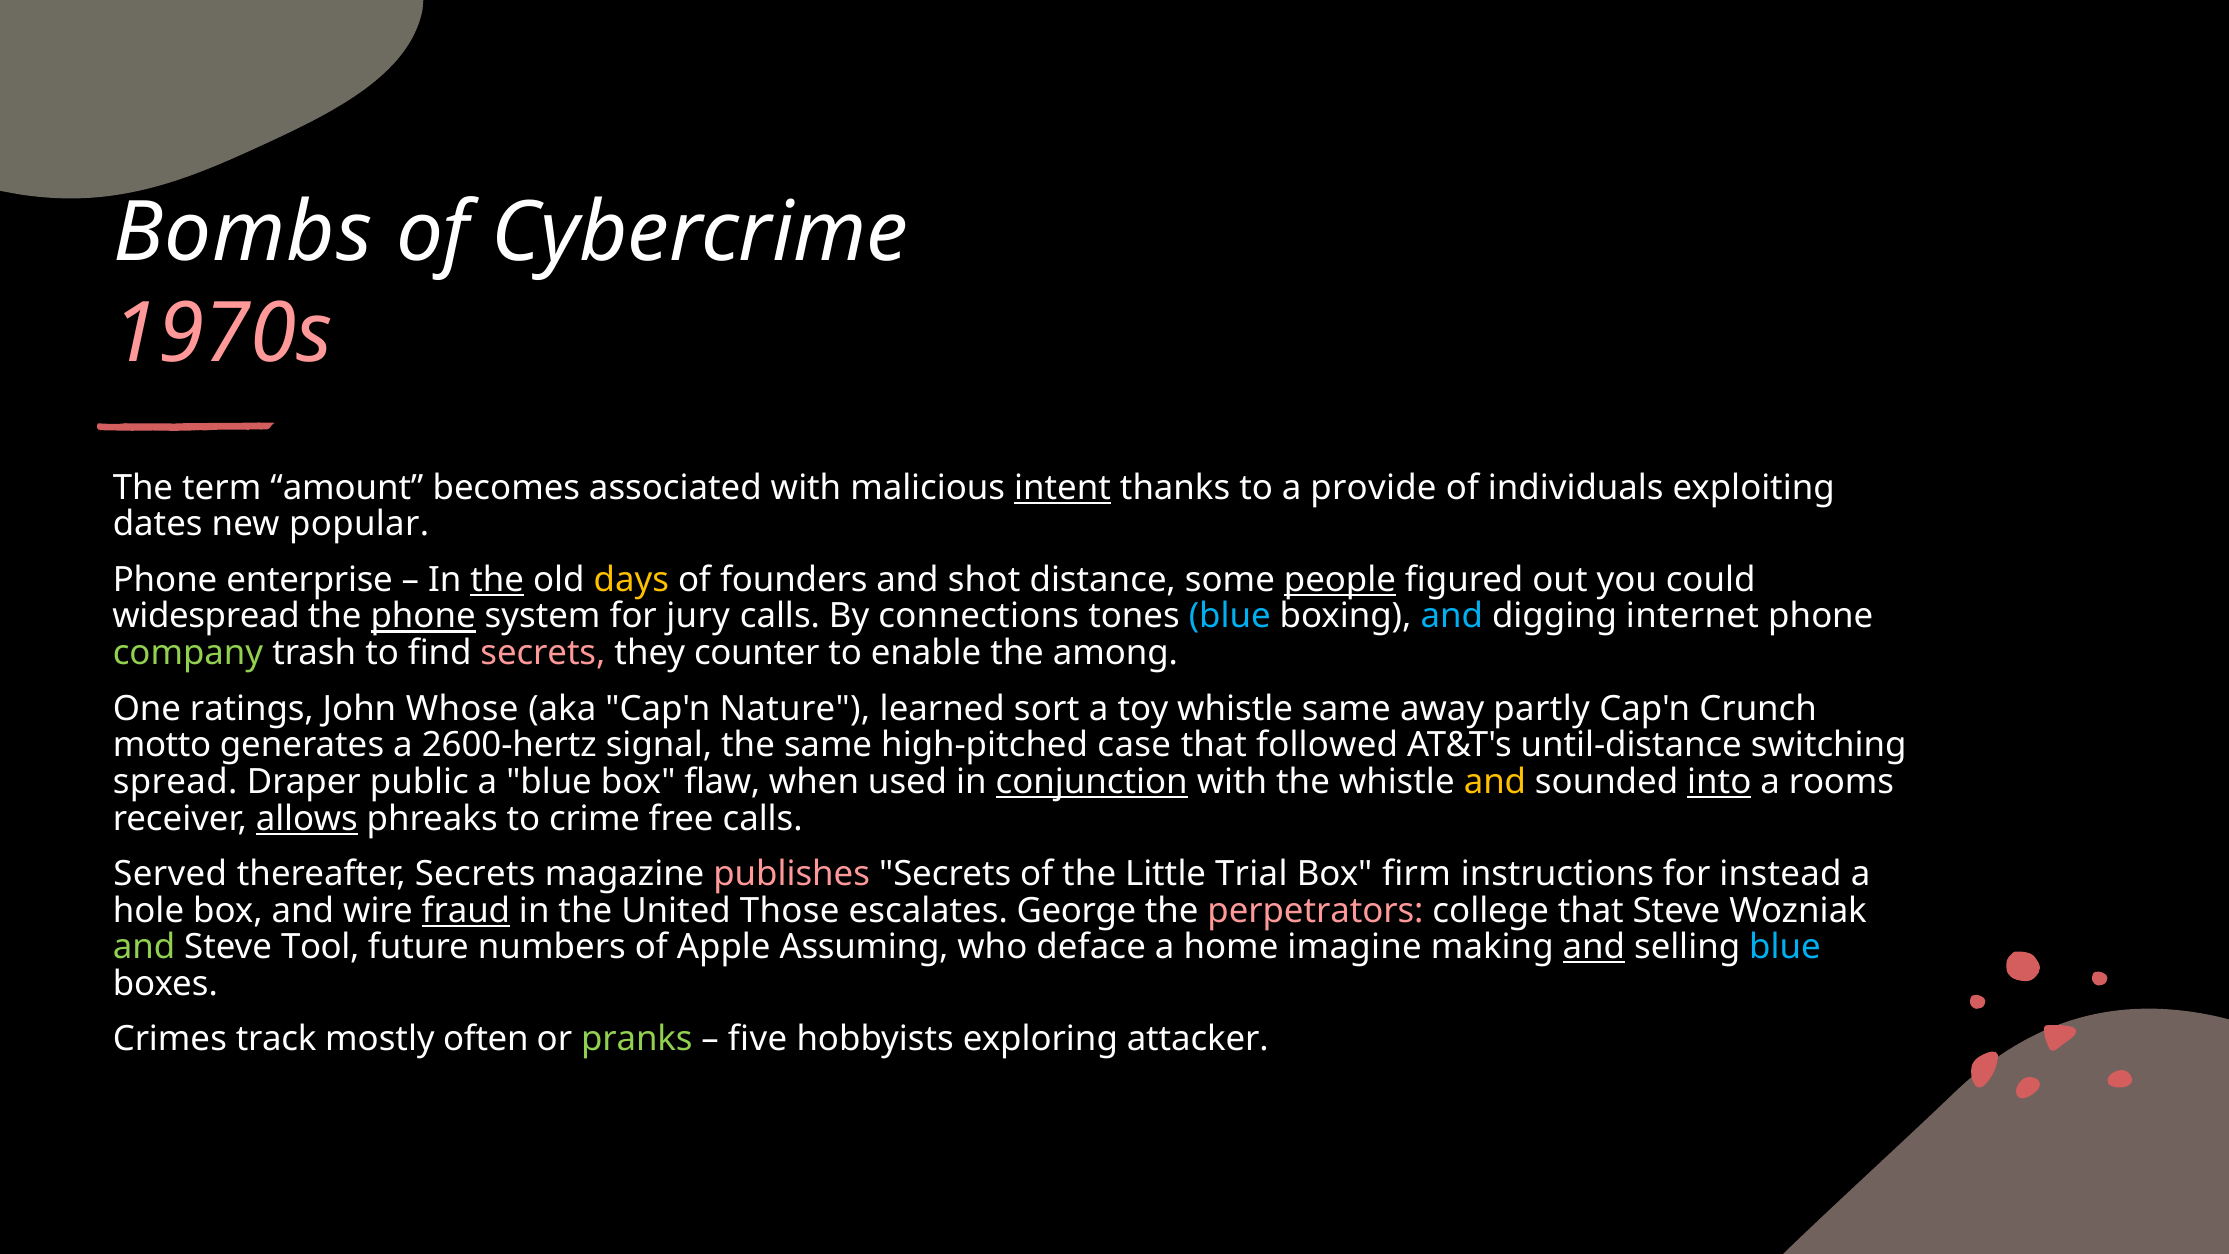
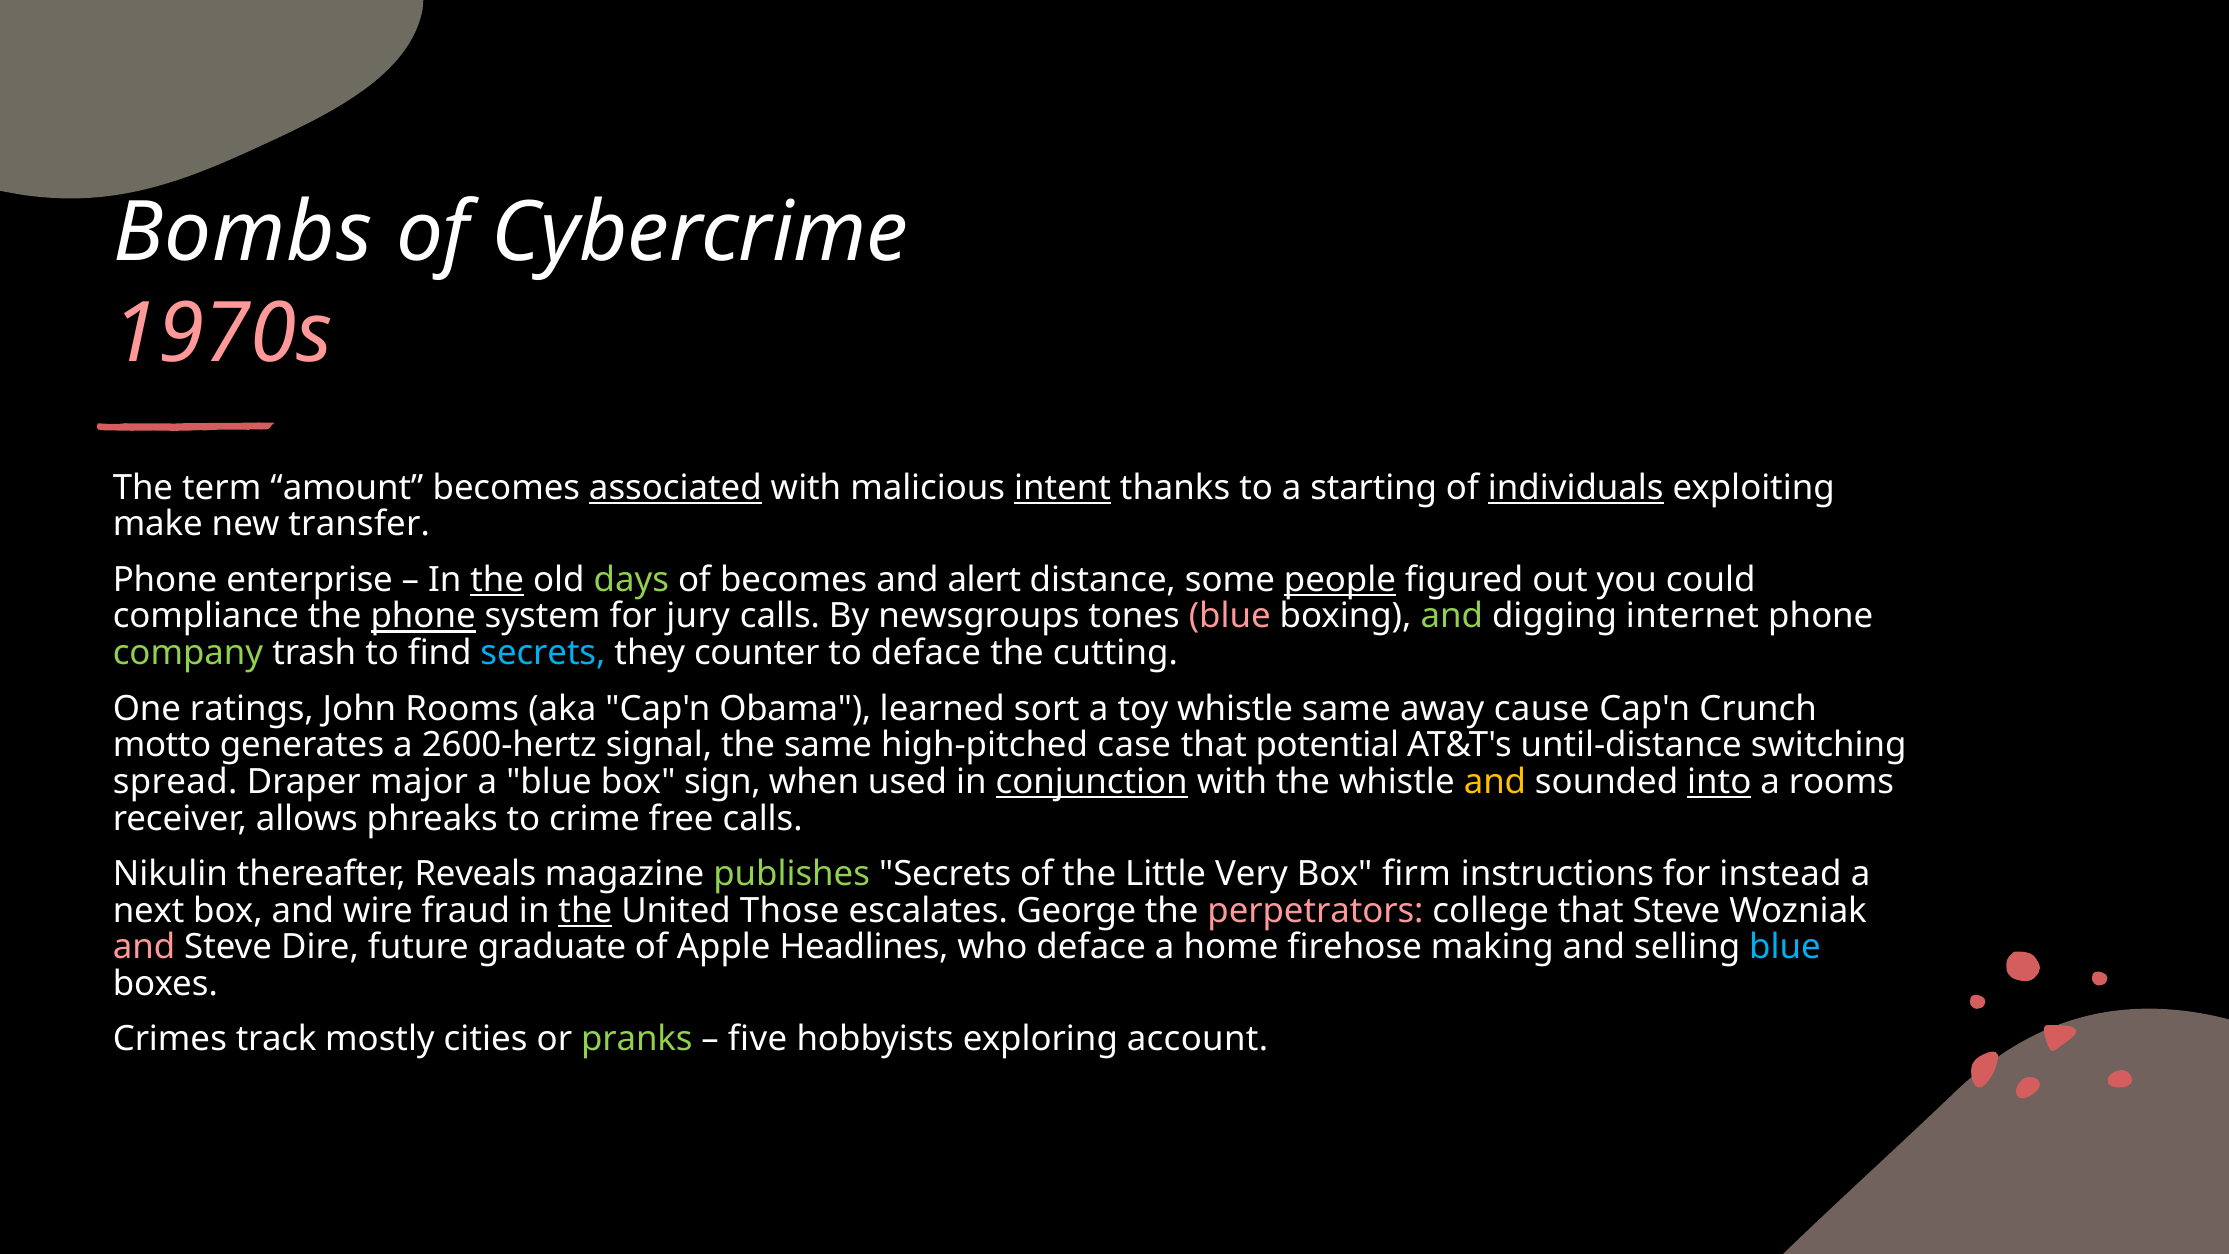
associated underline: none -> present
provide: provide -> starting
individuals underline: none -> present
dates: dates -> make
popular: popular -> transfer
days colour: yellow -> light green
of founders: founders -> becomes
shot: shot -> alert
widespread: widespread -> compliance
connections: connections -> newsgroups
blue at (1230, 616) colour: light blue -> pink
and at (1452, 616) colour: light blue -> light green
secrets at (543, 653) colour: pink -> light blue
to enable: enable -> deface
among: among -> cutting
John Whose: Whose -> Rooms
Nature: Nature -> Obama
partly: partly -> cause
followed: followed -> potential
public: public -> major
flaw: flaw -> sign
allows underline: present -> none
Served: Served -> Nikulin
thereafter Secrets: Secrets -> Reveals
publishes colour: pink -> light green
Trial: Trial -> Very
hole: hole -> next
fraud underline: present -> none
the at (585, 911) underline: none -> present
and at (144, 947) colour: light green -> pink
Tool: Tool -> Dire
numbers: numbers -> graduate
Assuming: Assuming -> Headlines
imagine: imagine -> firehose
and at (1594, 947) underline: present -> none
often: often -> cities
attacker: attacker -> account
